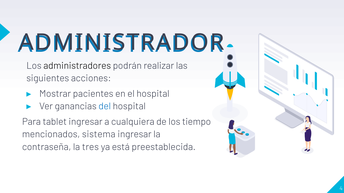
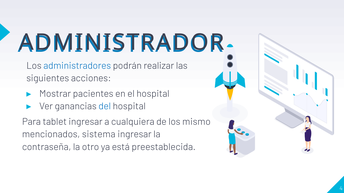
administradores colour: black -> blue
tiempo: tiempo -> mismo
tres: tres -> otro
